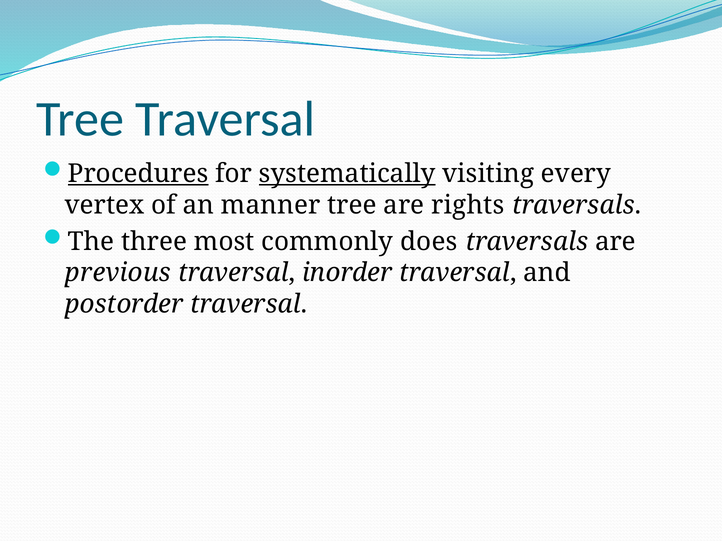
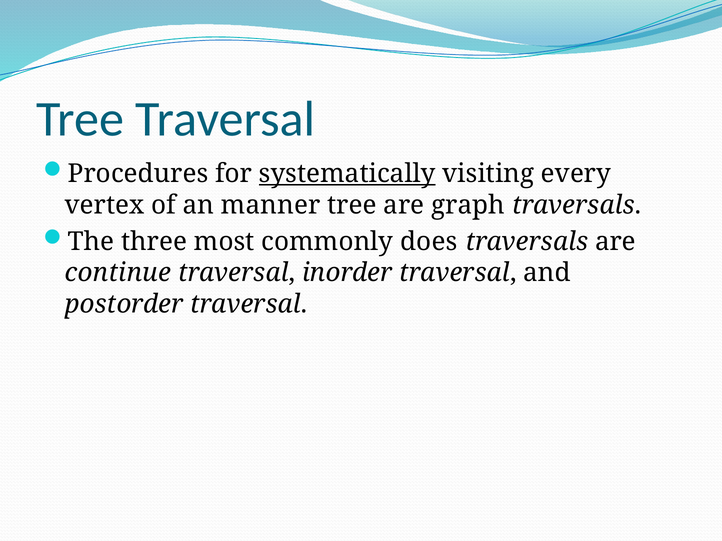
Procedures underline: present -> none
rights: rights -> graph
previous: previous -> continue
